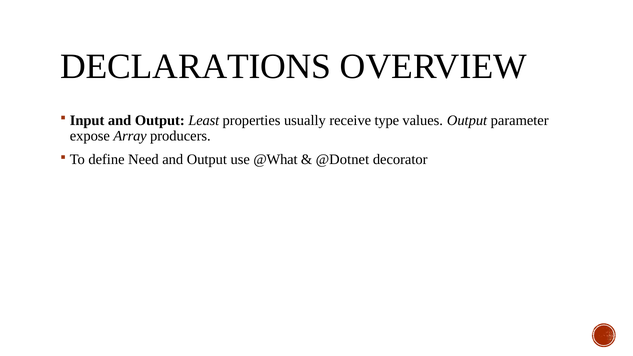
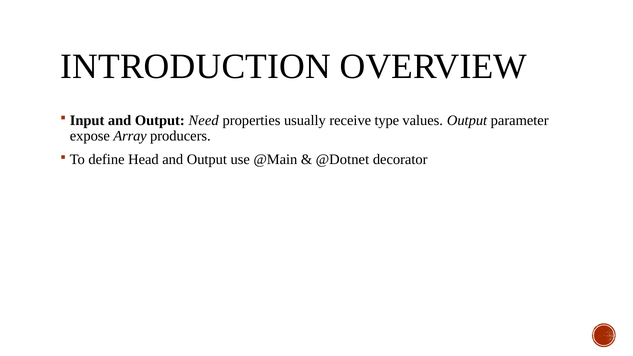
DECLARATIONS: DECLARATIONS -> INTRODUCTION
Least: Least -> Need
Need: Need -> Head
@What: @What -> @Main
